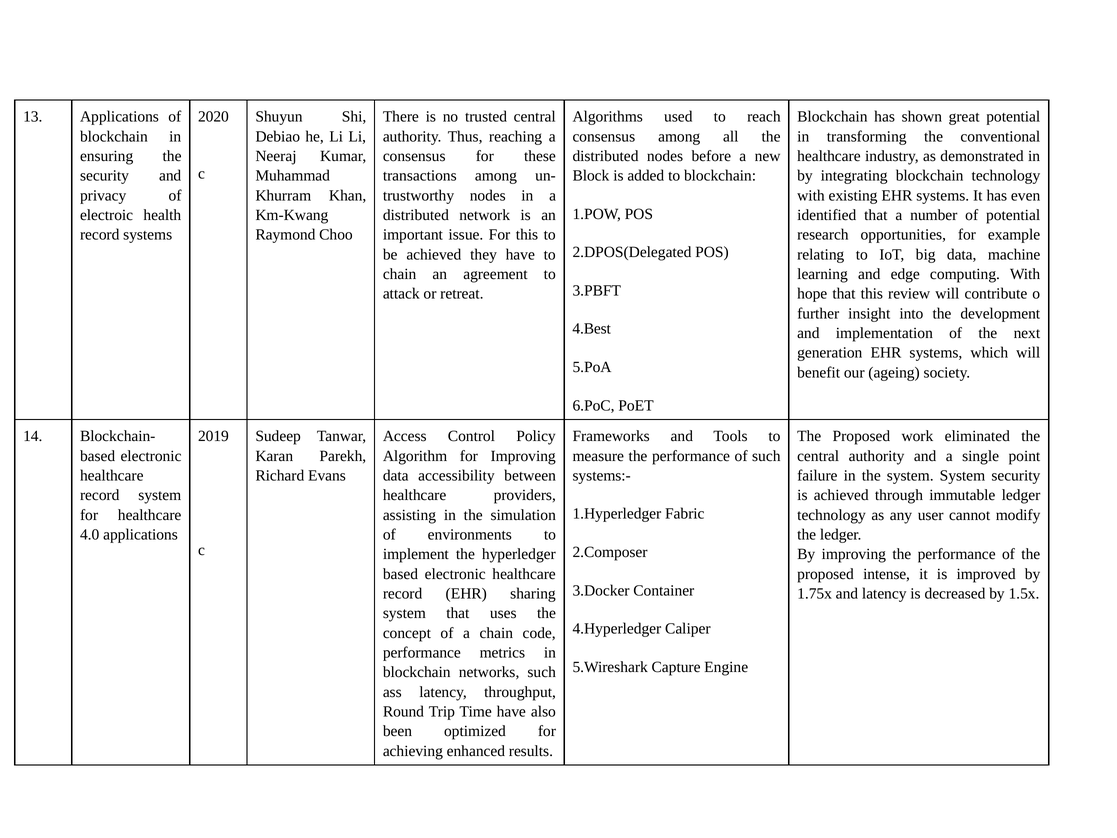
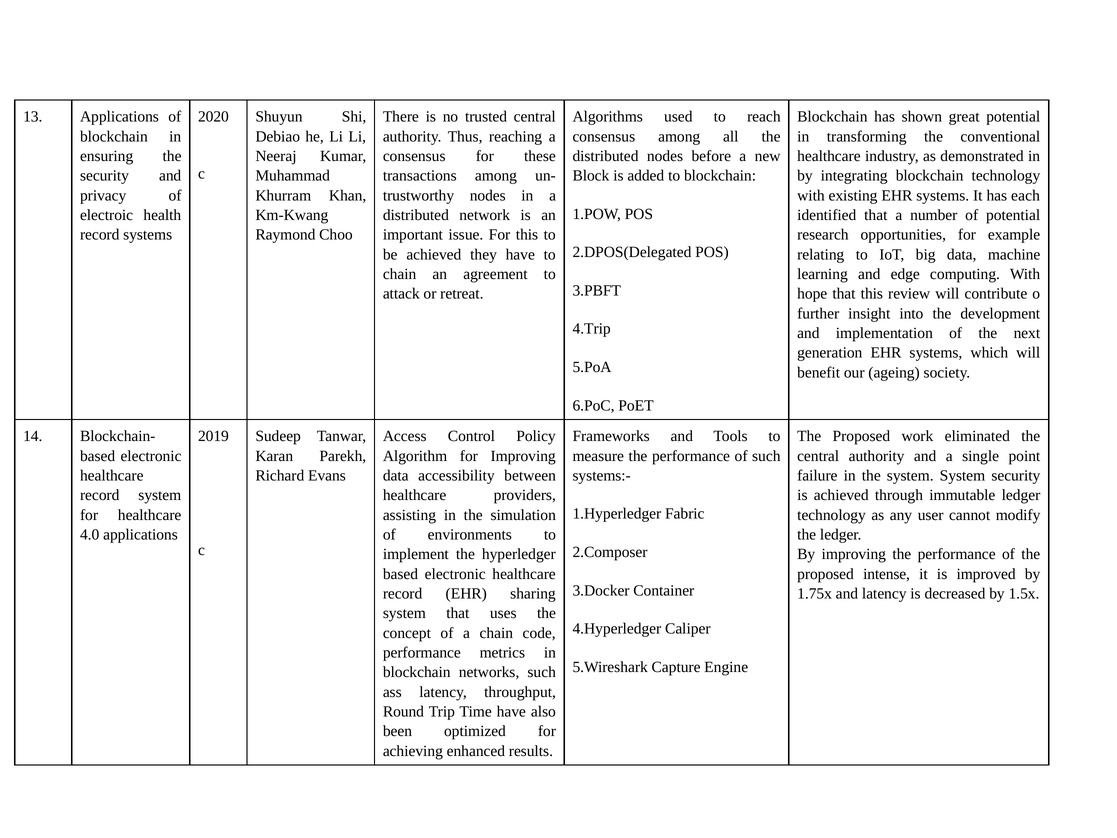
even: even -> each
4.Best: 4.Best -> 4.Trip
